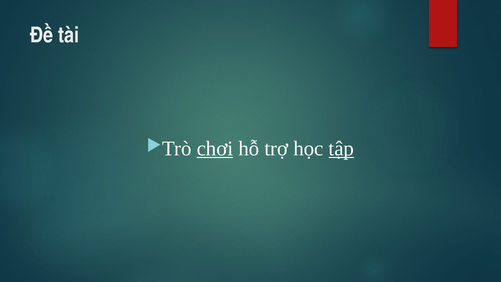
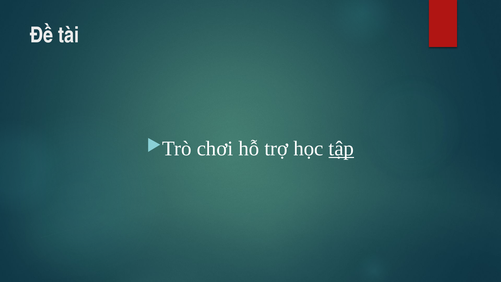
chơi underline: present -> none
